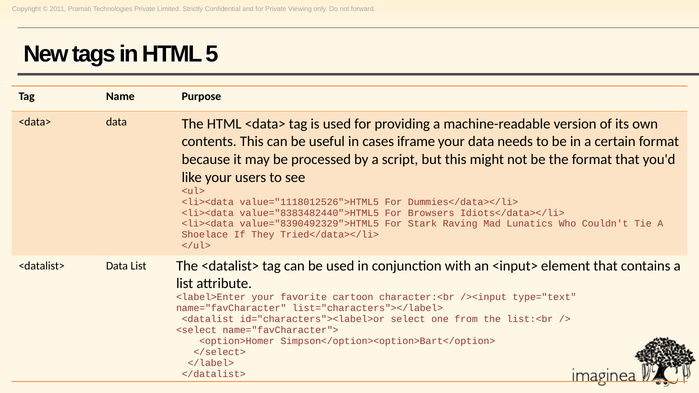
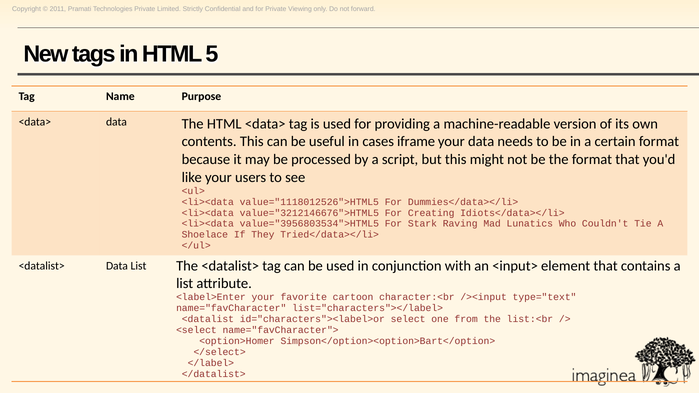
value="8383482440">HTML5: value="8383482440">HTML5 -> value="3212146676">HTML5
Browsers: Browsers -> Creating
value="8390492329">HTML5: value="8390492329">HTML5 -> value="3956803534">HTML5
